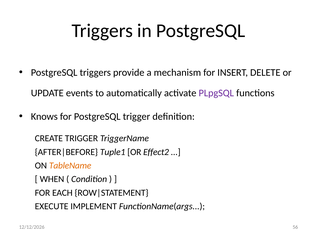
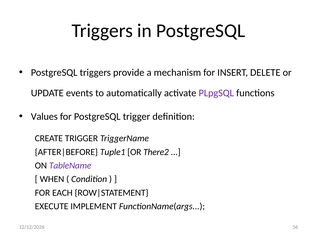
Knows: Knows -> Values
Effect2: Effect2 -> There2
TableName colour: orange -> purple
